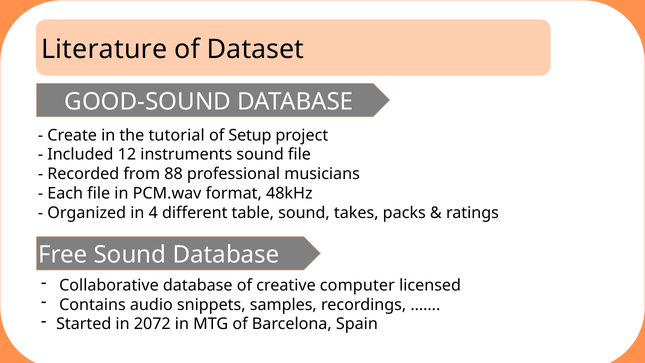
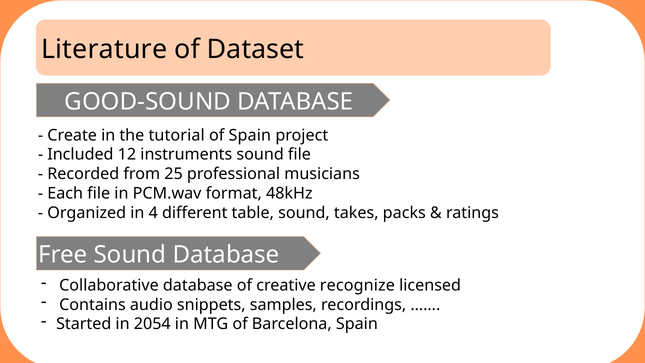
of Setup: Setup -> Spain
88: 88 -> 25
computer: computer -> recognize
2072: 2072 -> 2054
